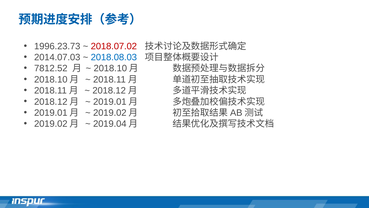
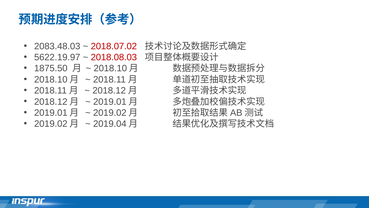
1996.23.73: 1996.23.73 -> 2083.48.03
2014.07.03: 2014.07.03 -> 5622.19.97
2018.08.03 colour: blue -> red
7812.52: 7812.52 -> 1875.50
